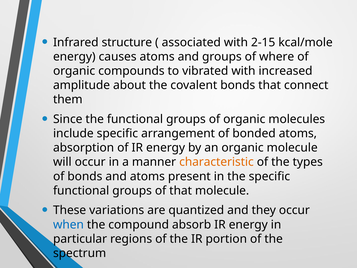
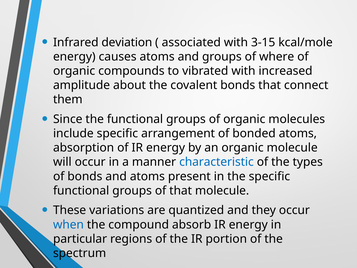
structure: structure -> deviation
2-15: 2-15 -> 3-15
characteristic colour: orange -> blue
